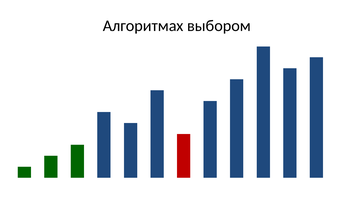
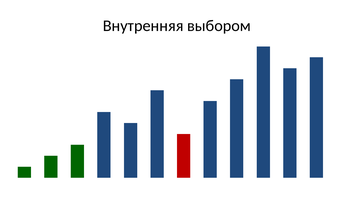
Алгоритмах: Алгоритмах -> Внутренняя
